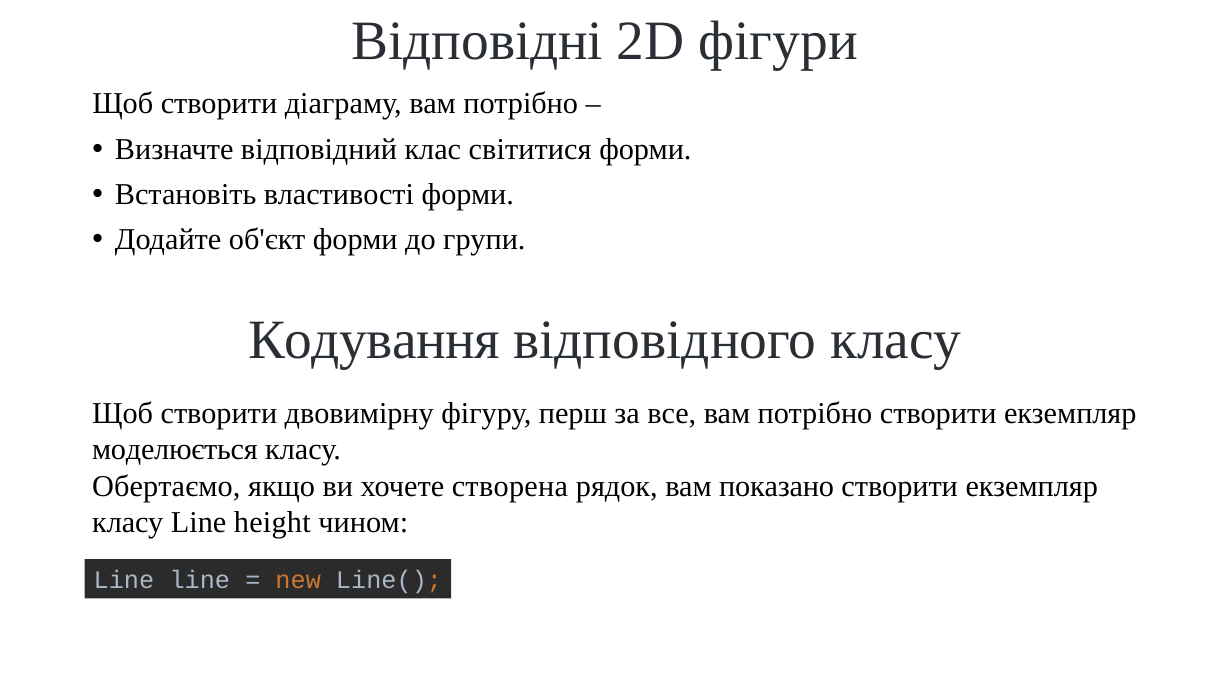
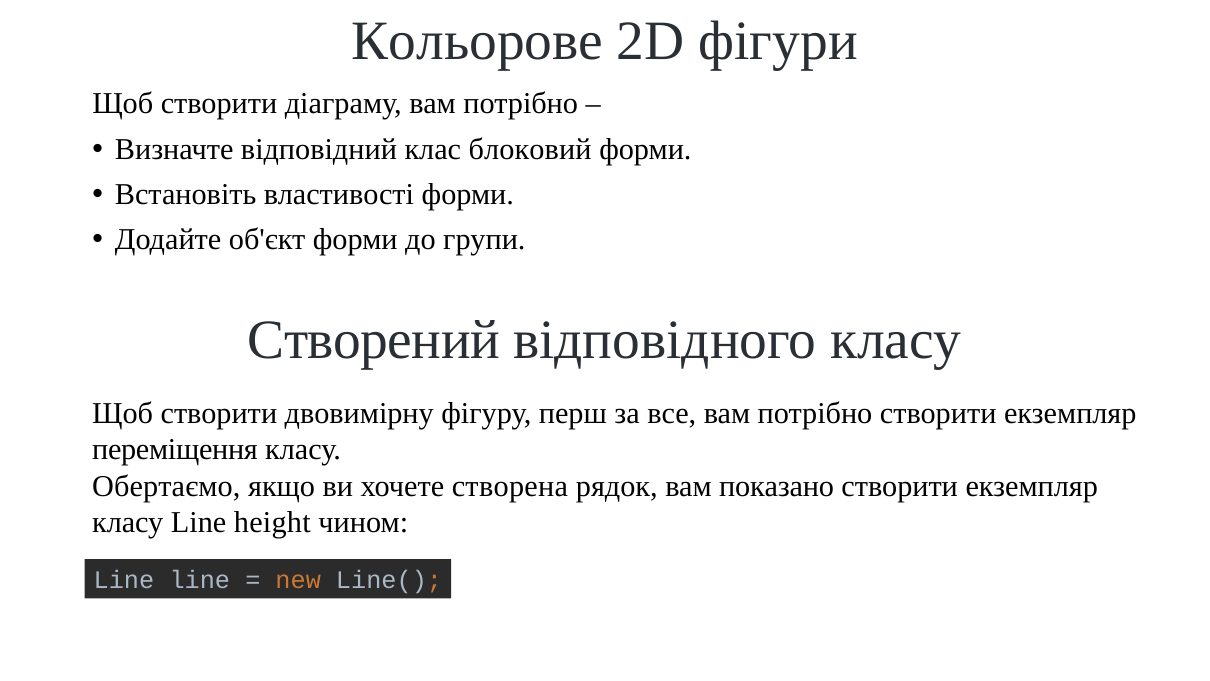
Відповідні: Відповідні -> Кольорове
світитися: світитися -> блоковий
Кодування: Кодування -> Створений
моделюється: моделюється -> переміщення
